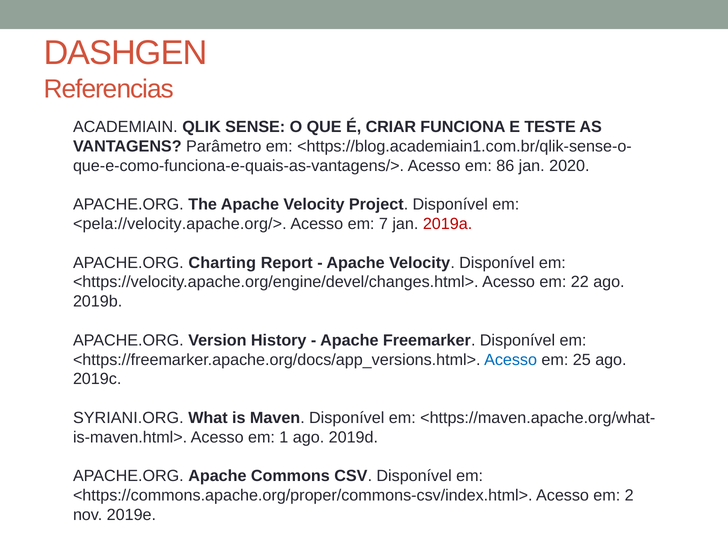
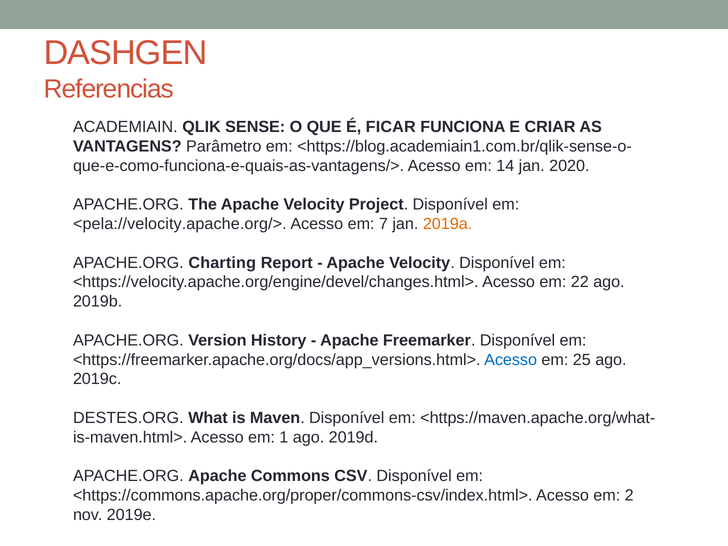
CRIAR: CRIAR -> FICAR
TESTE: TESTE -> CRIAR
86: 86 -> 14
2019a colour: red -> orange
SYRIANI.ORG: SYRIANI.ORG -> DESTES.ORG
